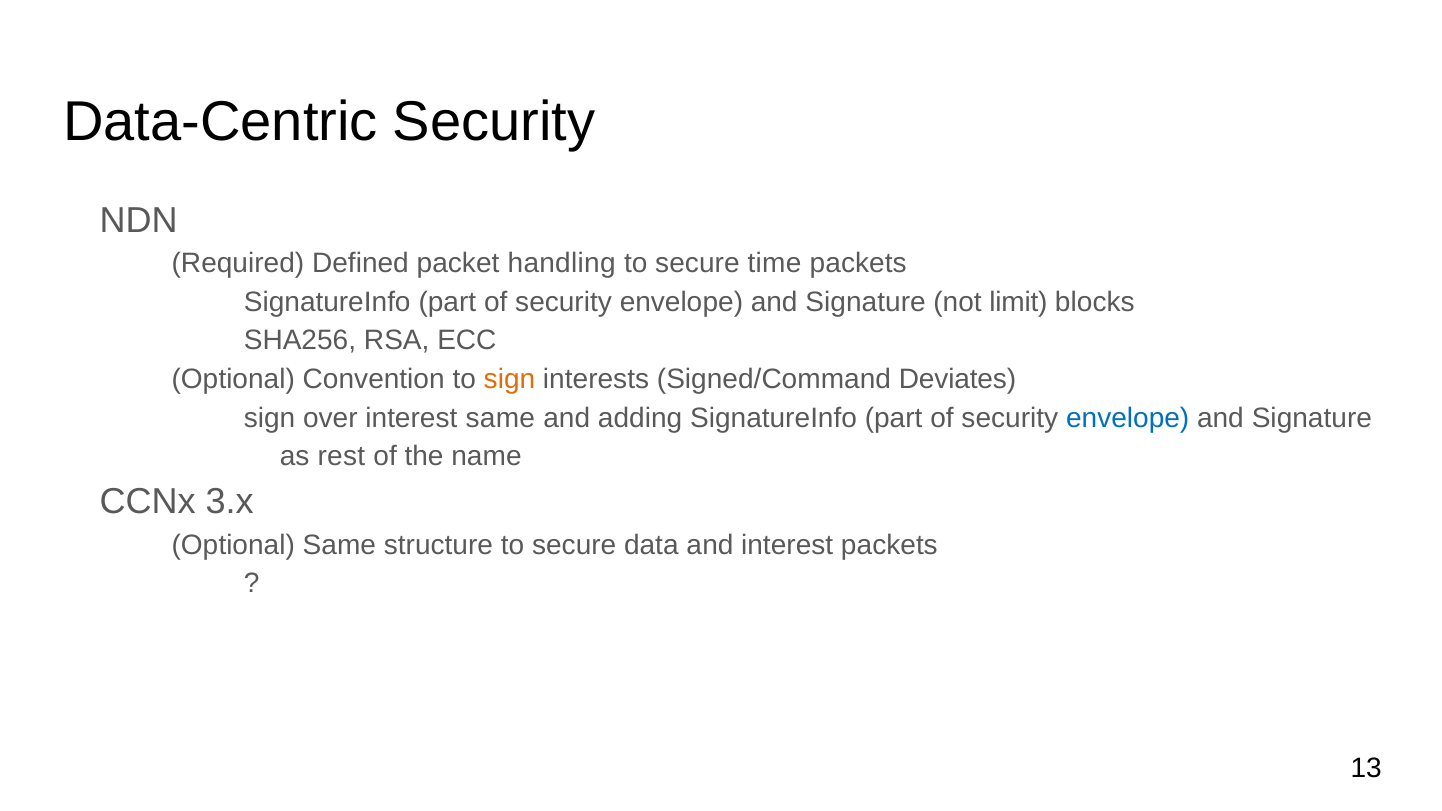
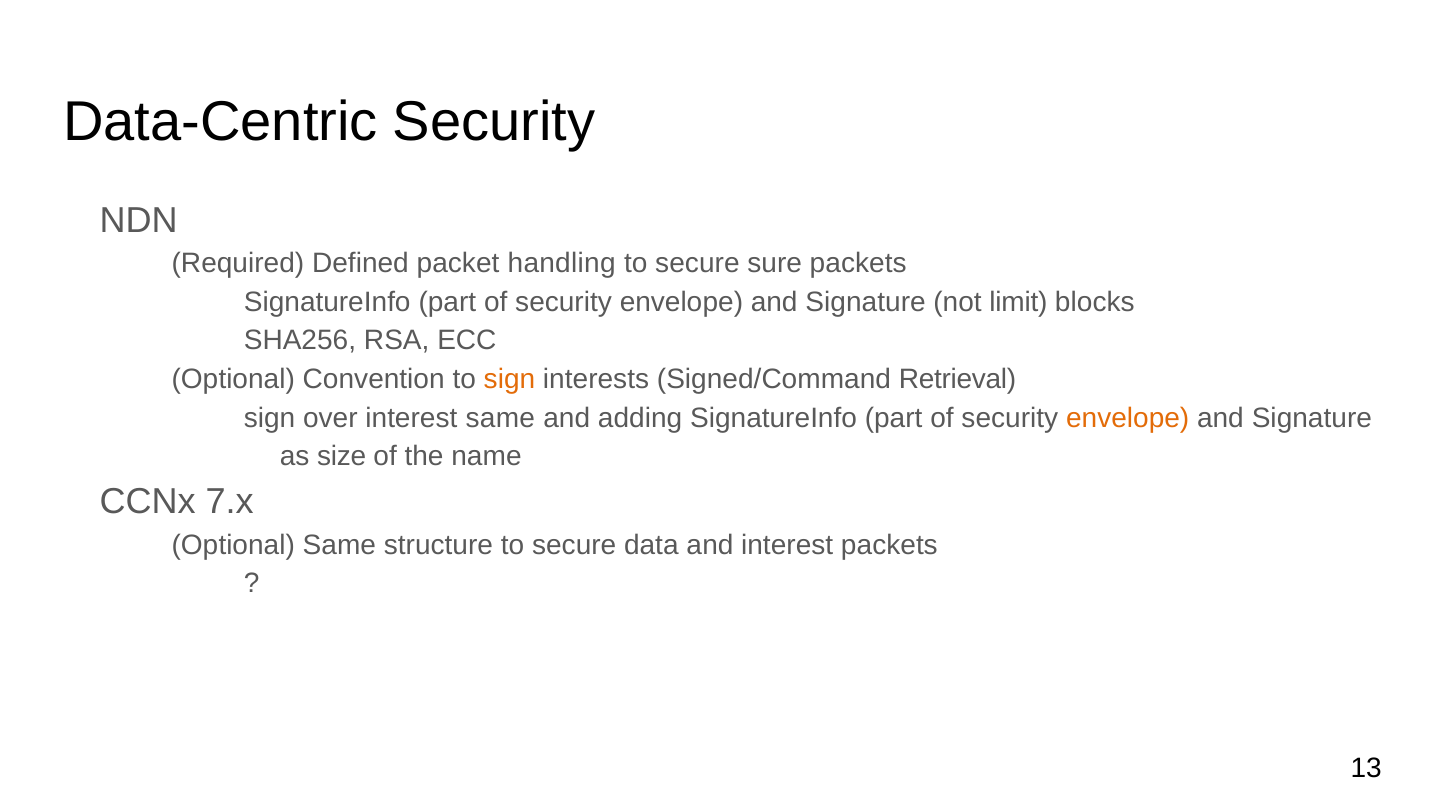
time: time -> sure
Deviates: Deviates -> Retrieval
envelope at (1128, 418) colour: blue -> orange
rest: rest -> size
3.x: 3.x -> 7.x
